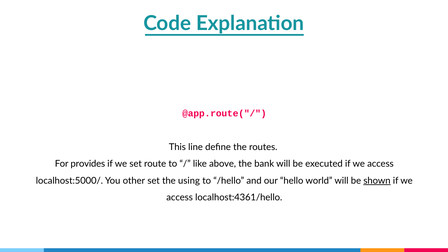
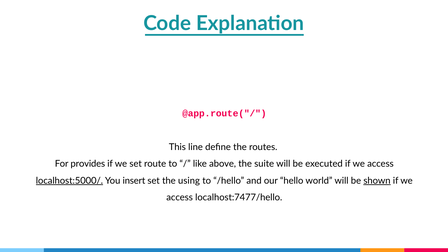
bank: bank -> suite
localhost:5000/ underline: none -> present
other: other -> insert
localhost:4361/hello: localhost:4361/hello -> localhost:7477/hello
